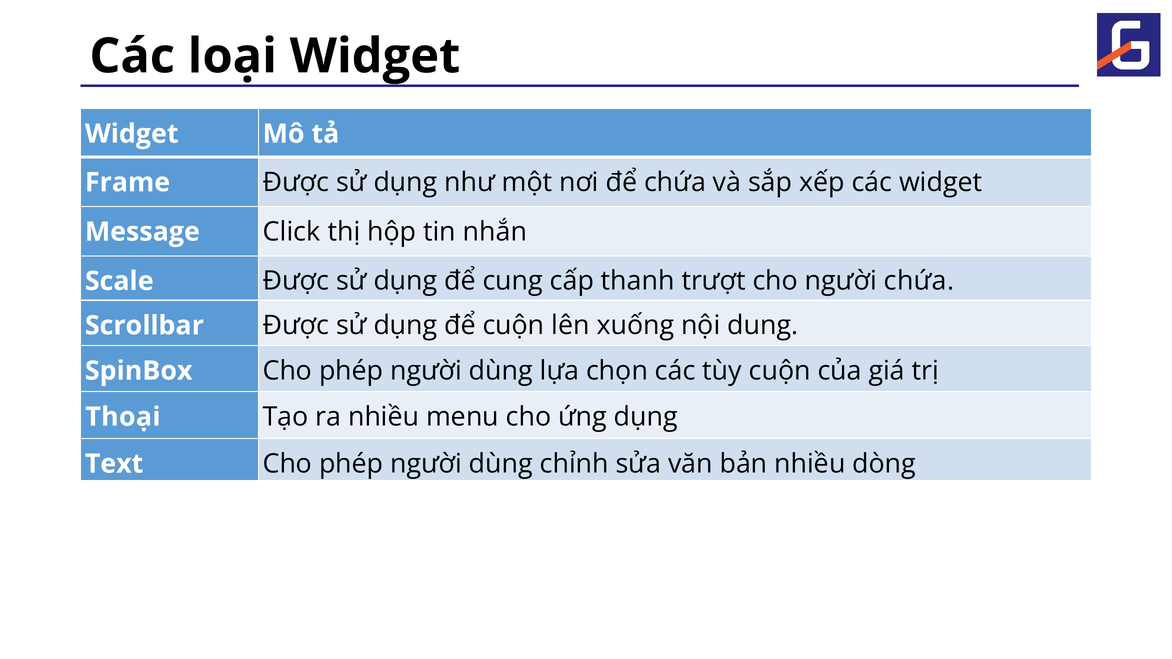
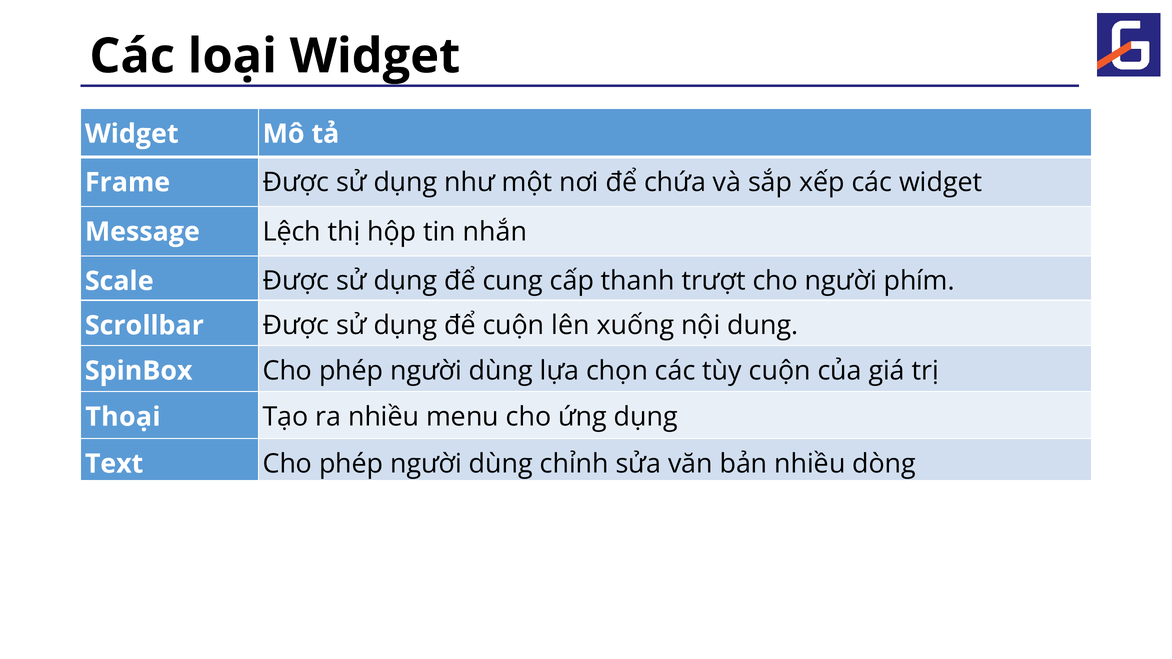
Click: Click -> Lệch
người chứa: chứa -> phím
